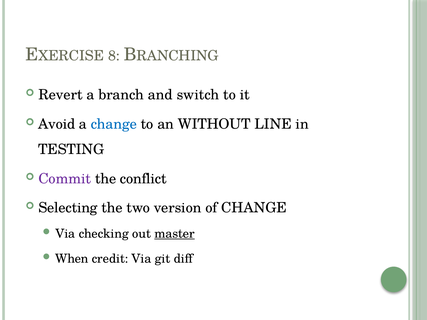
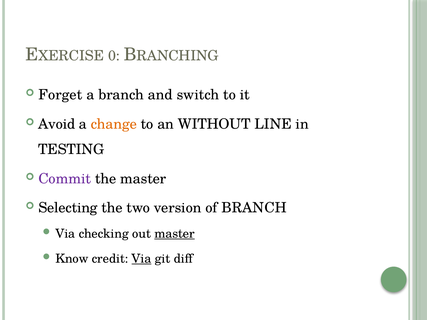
8: 8 -> 0
Revert: Revert -> Forget
change at (114, 124) colour: blue -> orange
the conflict: conflict -> master
of CHANGE: CHANGE -> BRANCH
When: When -> Know
Via at (142, 259) underline: none -> present
